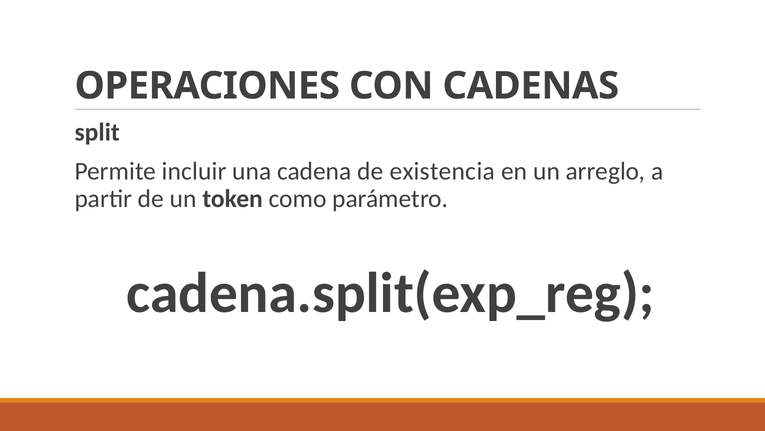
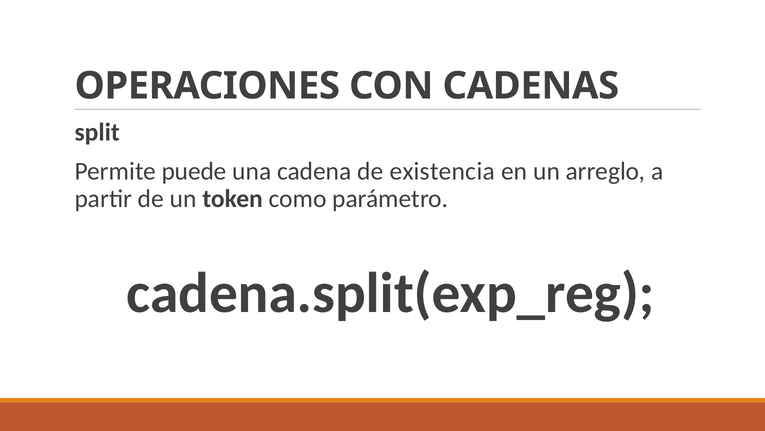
incluir: incluir -> puede
